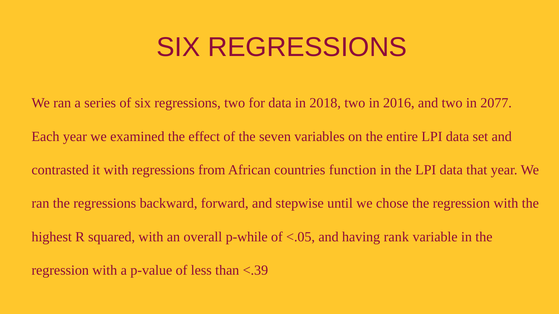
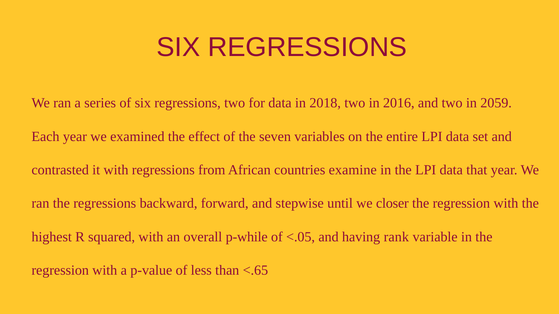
2077: 2077 -> 2059
function: function -> examine
chose: chose -> closer
<.39: <.39 -> <.65
